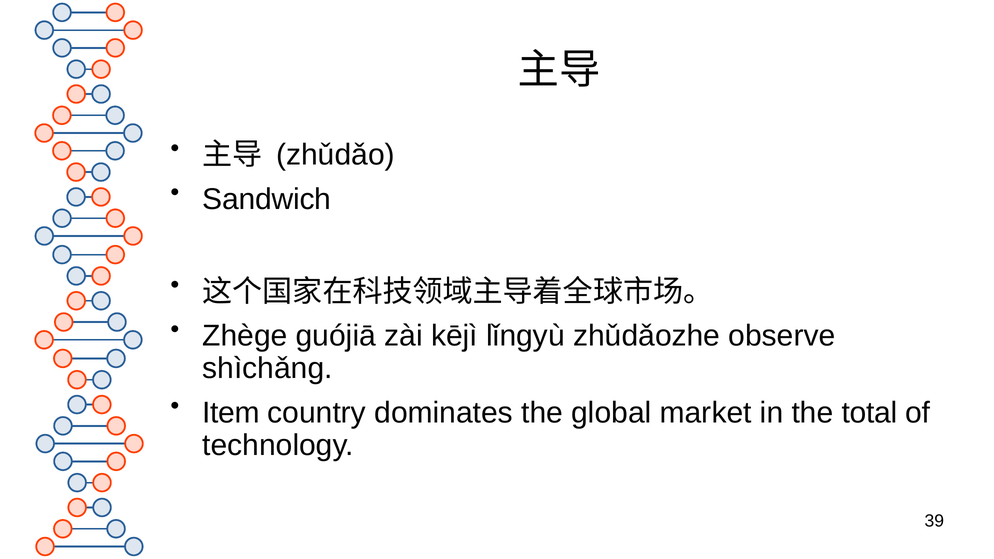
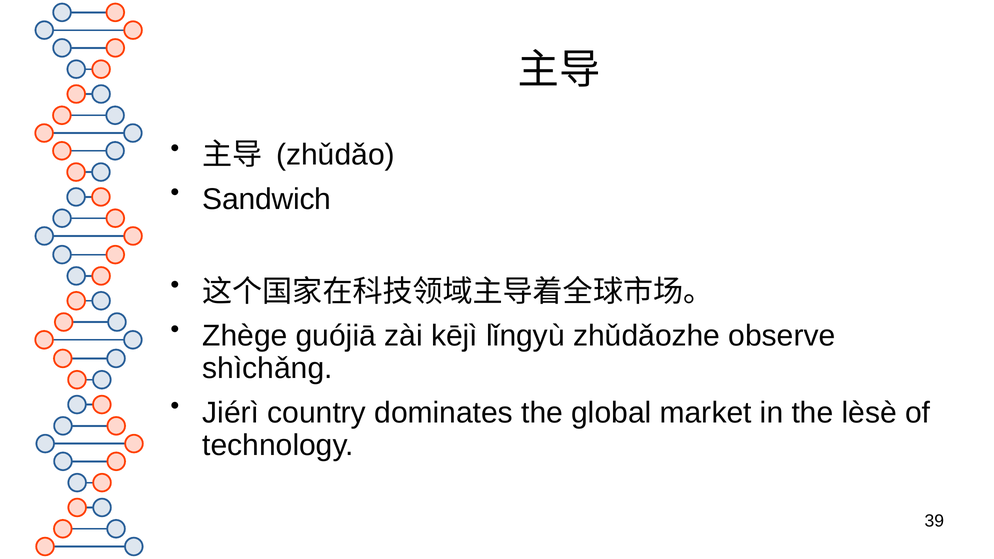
Item: Item -> Jiérì
total: total -> lèsè
